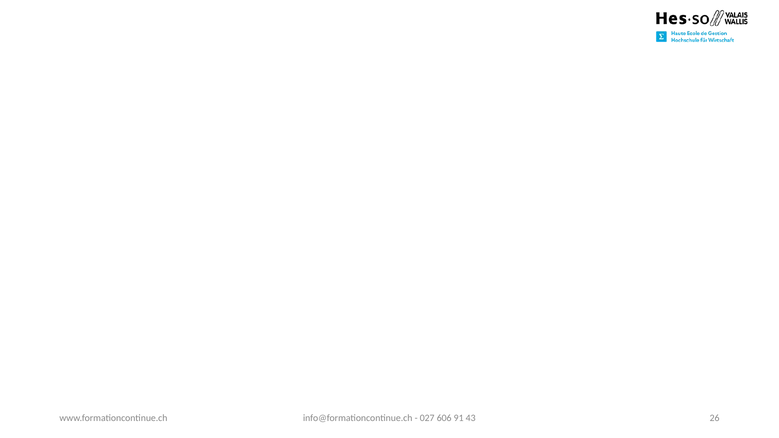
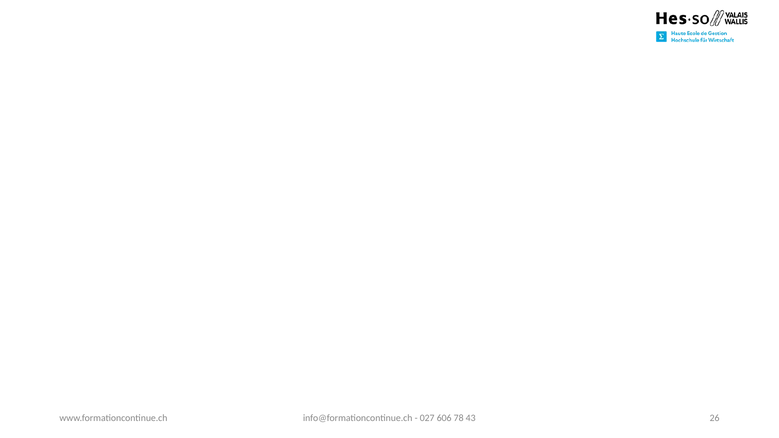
91: 91 -> 78
